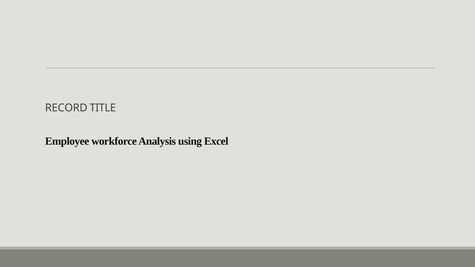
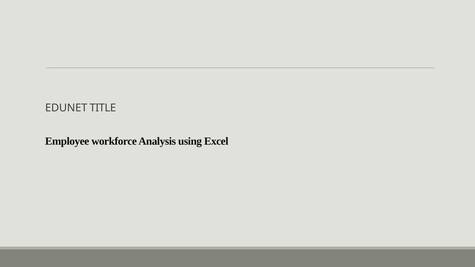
RECORD: RECORD -> EDUNET
